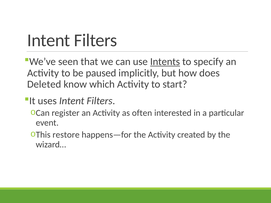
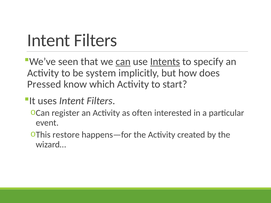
can at (123, 62) underline: none -> present
paused: paused -> system
Deleted: Deleted -> Pressed
